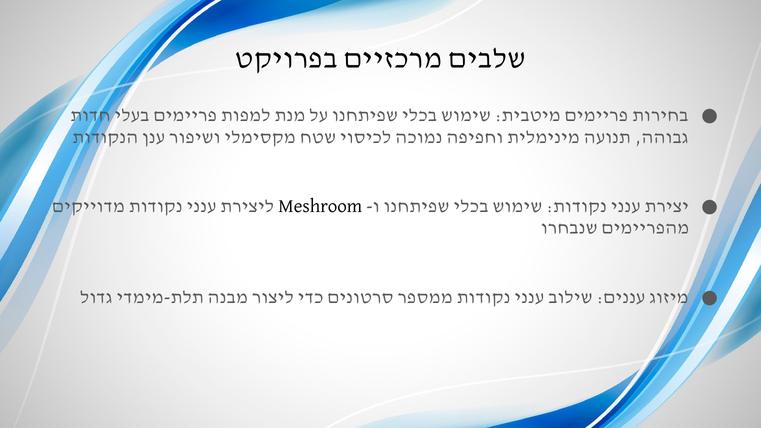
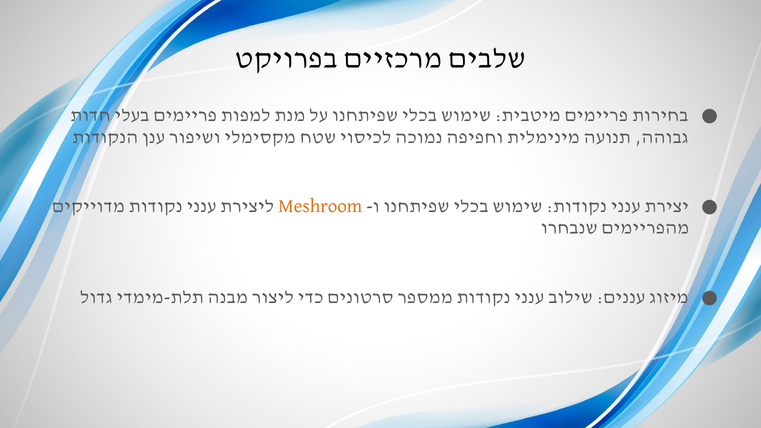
Meshroom colour: black -> orange
